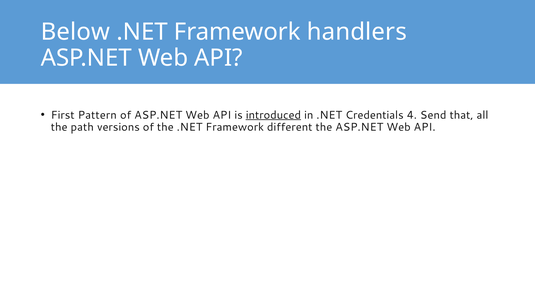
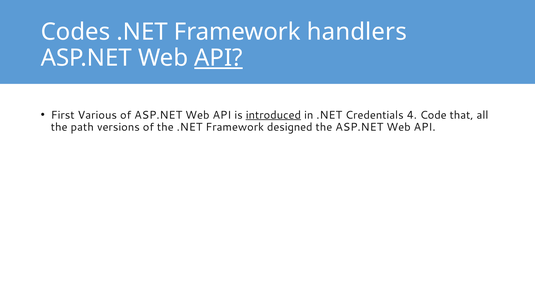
Below: Below -> Codes
API at (218, 58) underline: none -> present
Pattern: Pattern -> Various
Send: Send -> Code
different: different -> designed
